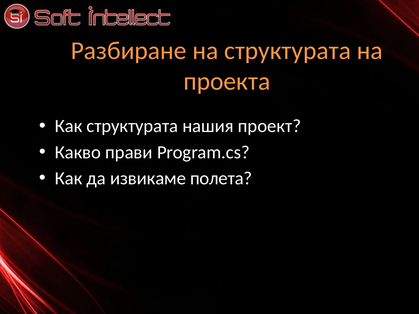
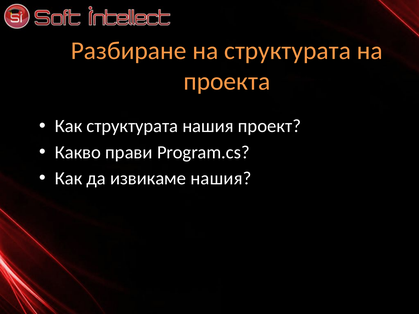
извикаме полета: полета -> нашия
